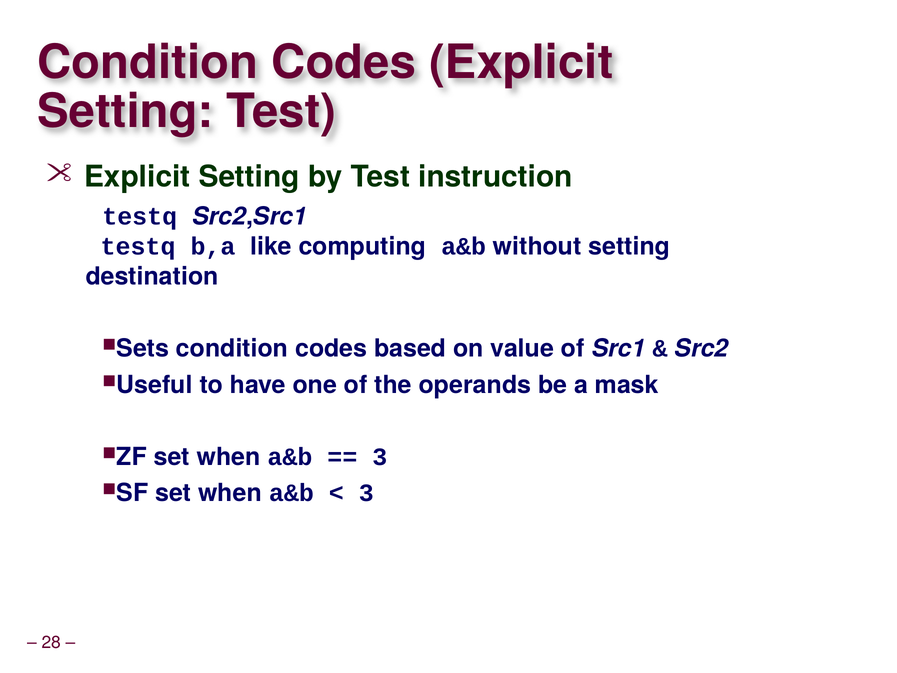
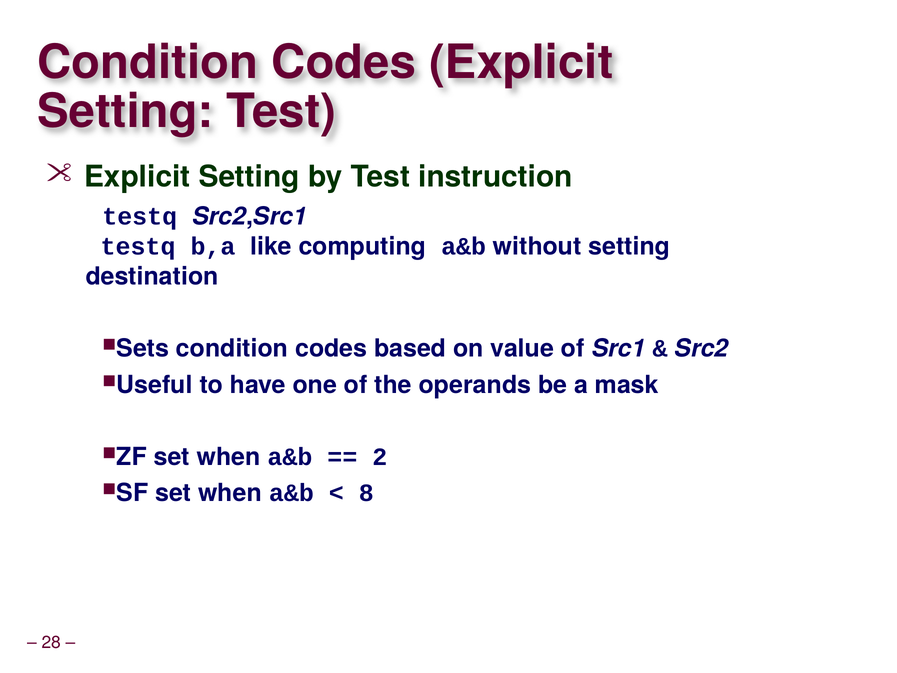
3 at (380, 457): 3 -> 2
3 at (366, 493): 3 -> 8
